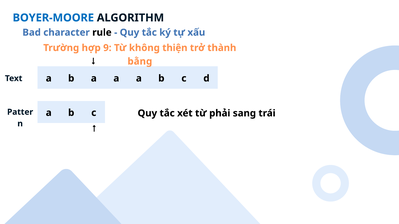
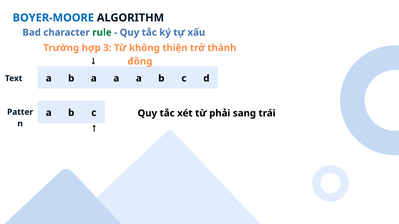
rule colour: black -> green
9: 9 -> 3
bằng: bằng -> đồng
